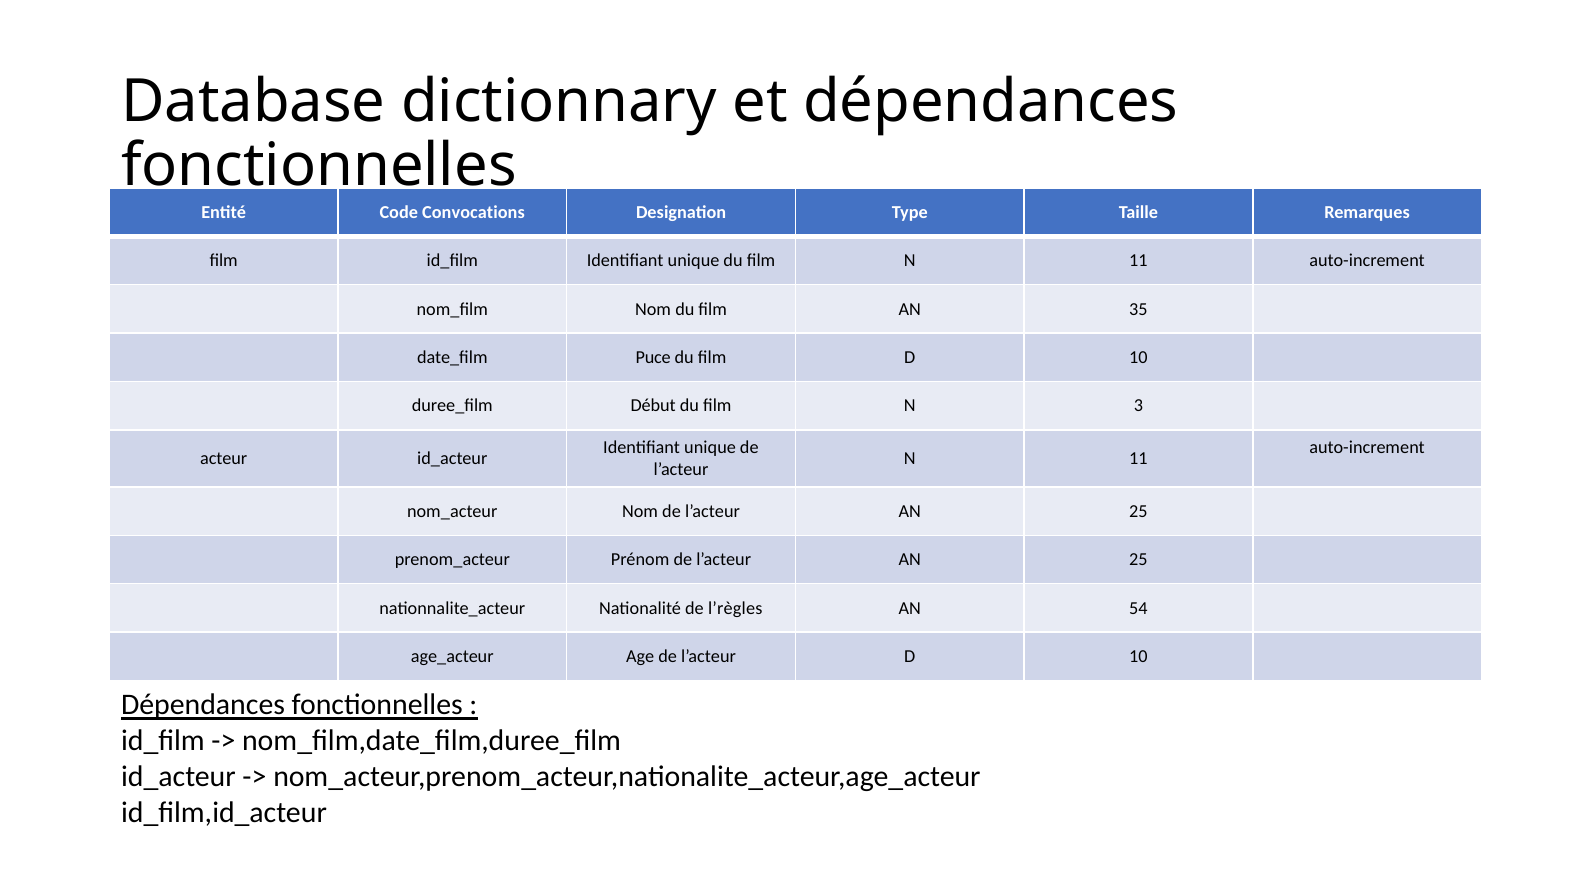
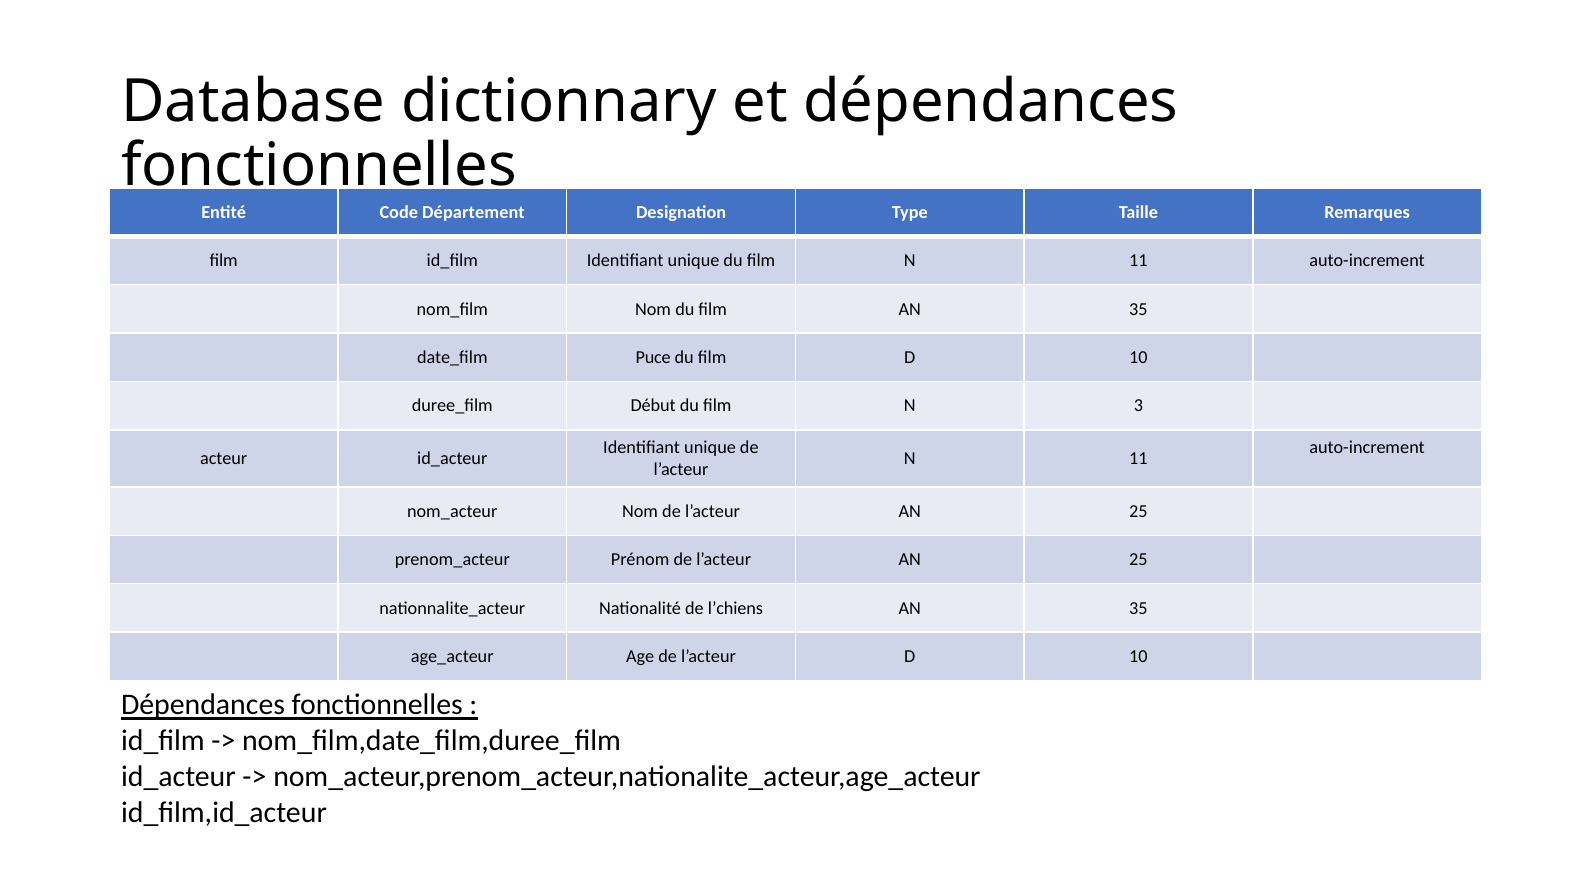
Convocations: Convocations -> Département
l’règles: l’règles -> l’chiens
54 at (1138, 608): 54 -> 35
